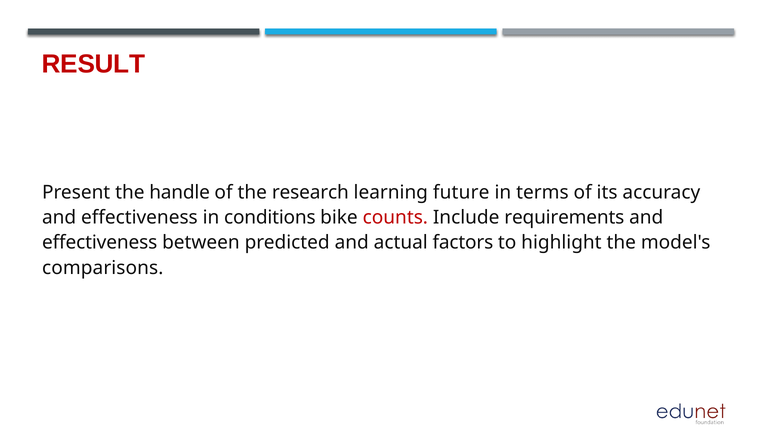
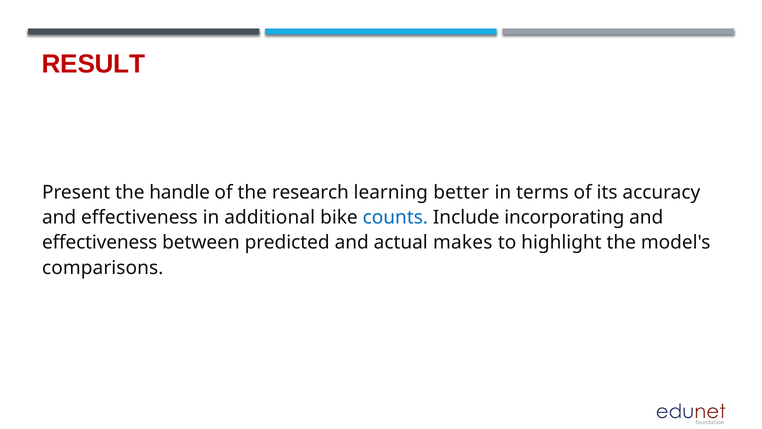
future: future -> better
conditions: conditions -> additional
counts colour: red -> blue
requirements: requirements -> incorporating
factors: factors -> makes
